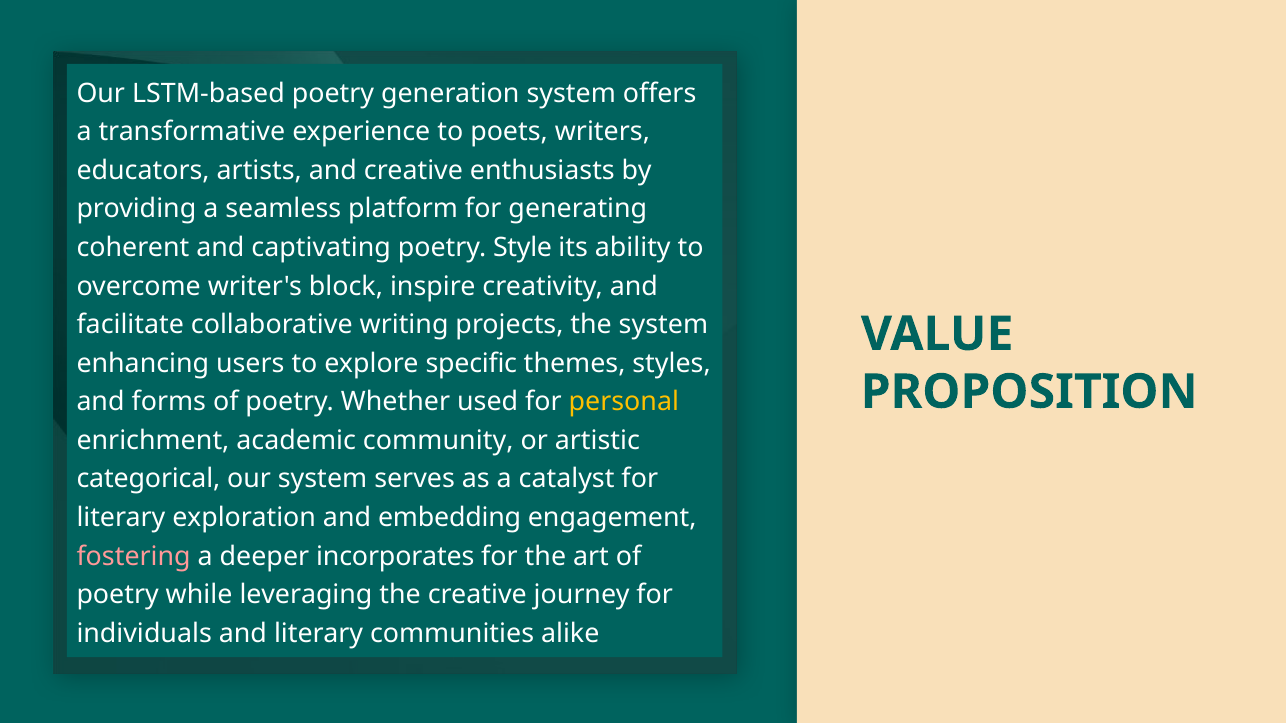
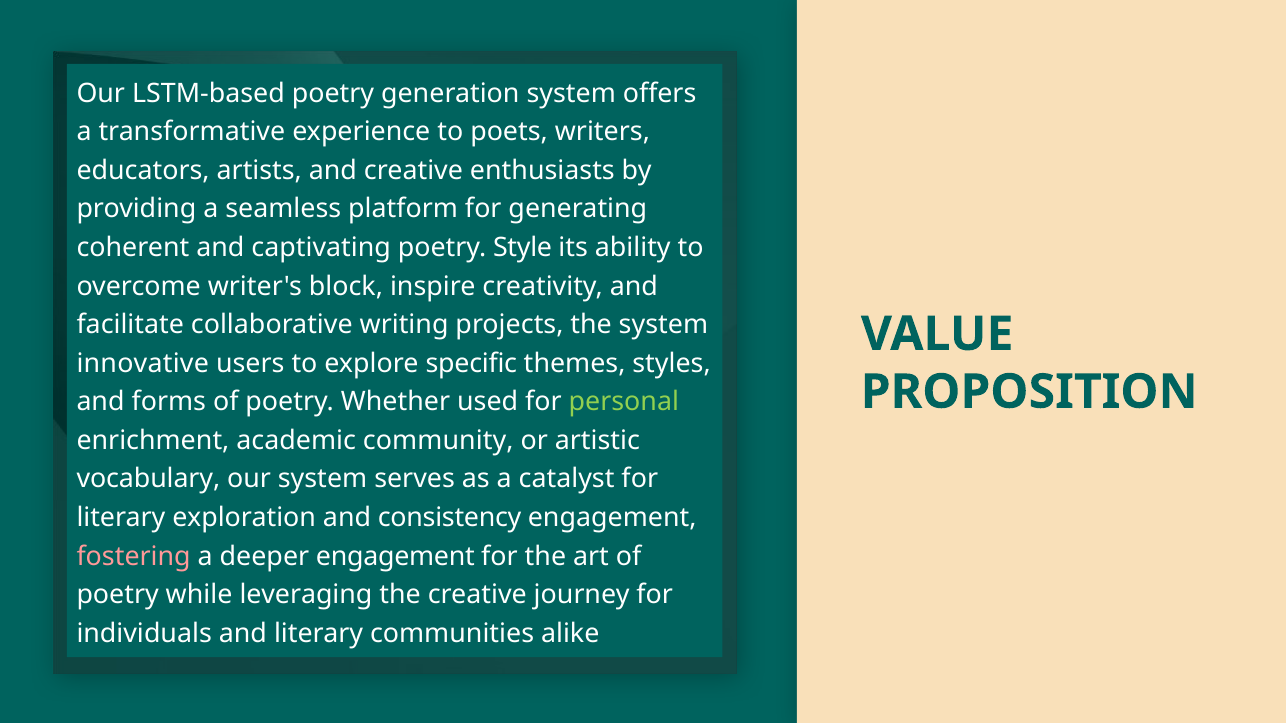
enhancing: enhancing -> innovative
personal colour: yellow -> light green
categorical: categorical -> vocabulary
embedding: embedding -> consistency
deeper incorporates: incorporates -> engagement
